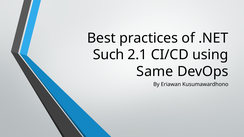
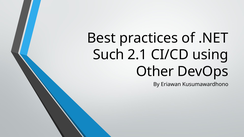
Same: Same -> Other
